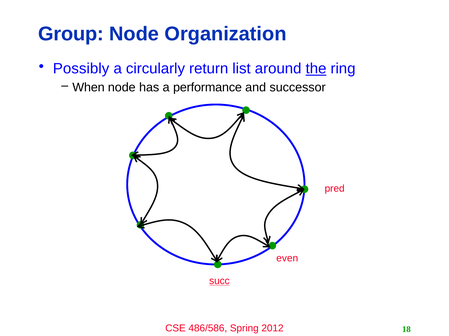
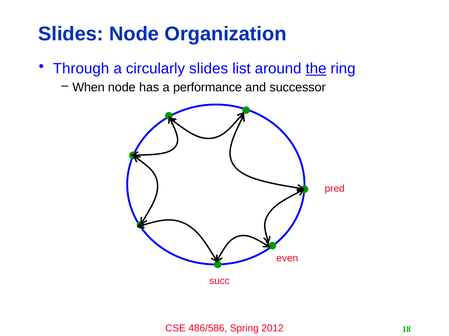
Group at (71, 34): Group -> Slides
Possibly: Possibly -> Through
circularly return: return -> slides
succ underline: present -> none
